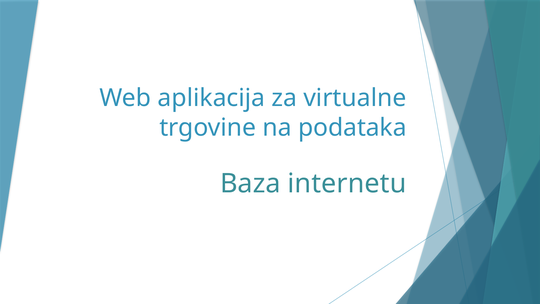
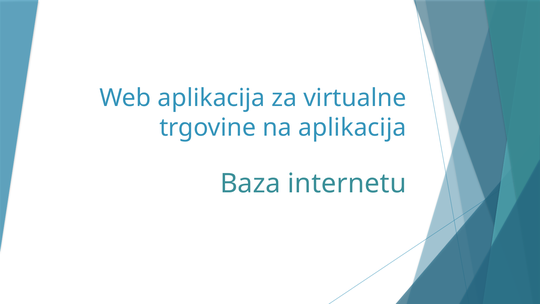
na podataka: podataka -> aplikacija
